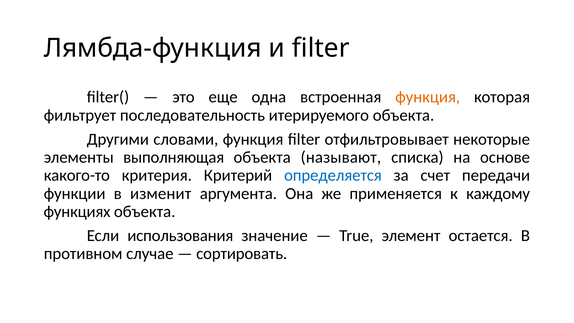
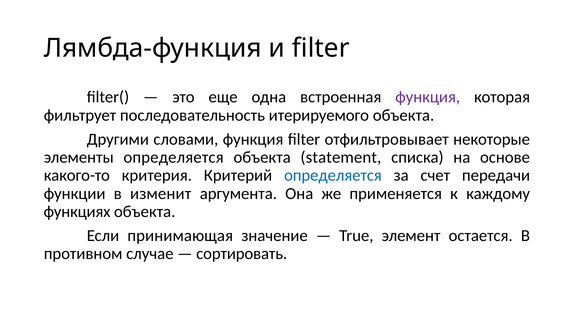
функция at (428, 97) colour: orange -> purple
элементы выполняющая: выполняющая -> определяется
называют: называют -> statement
использования: использования -> принимающая
